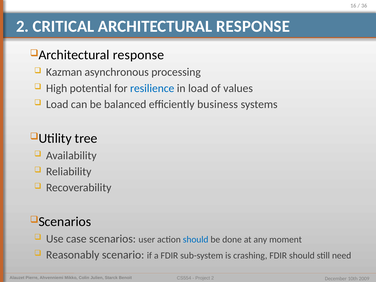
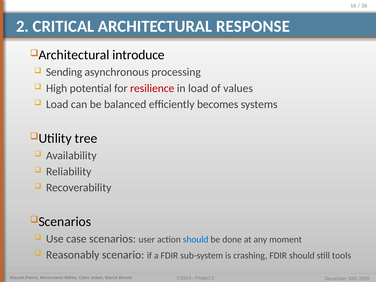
response at (138, 55): response -> introduce
Kazman: Kazman -> Sending
resilience colour: blue -> red
business: business -> becomes
need: need -> tools
